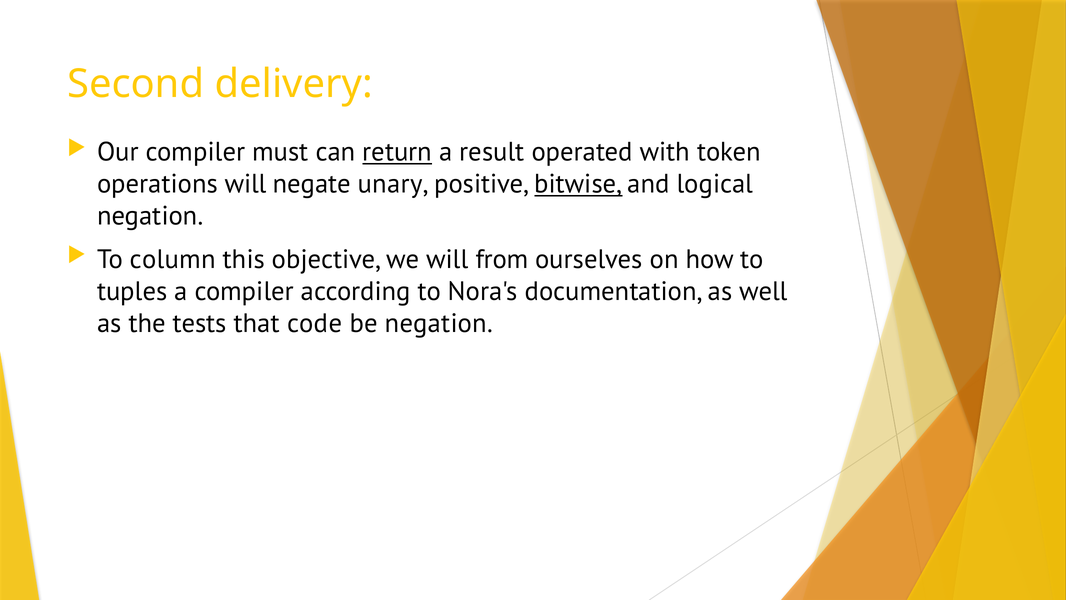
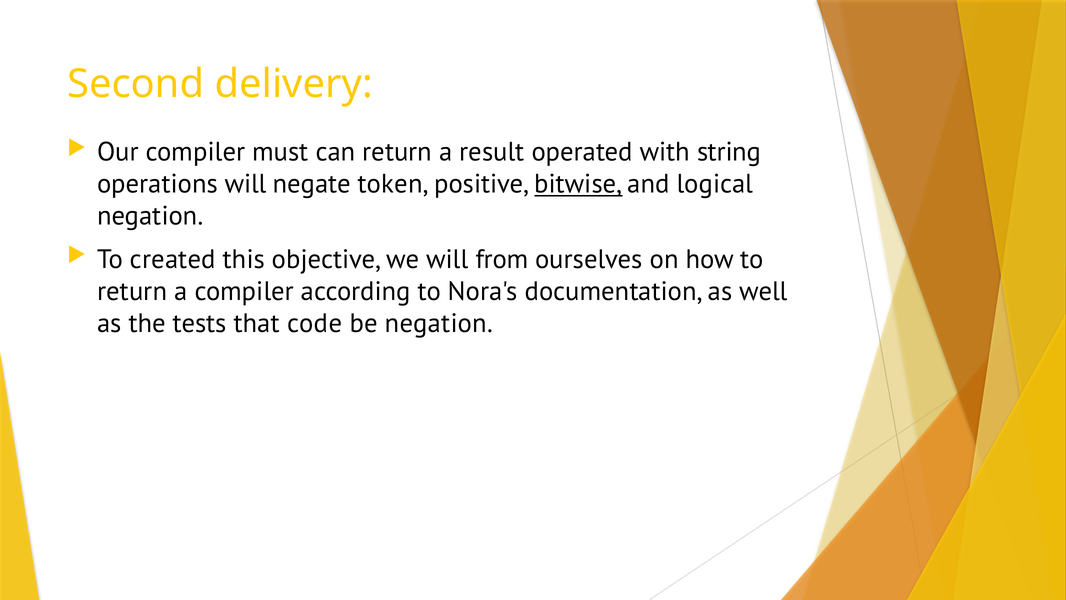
return at (397, 152) underline: present -> none
token: token -> string
unary: unary -> token
column: column -> created
tuples at (132, 291): tuples -> return
